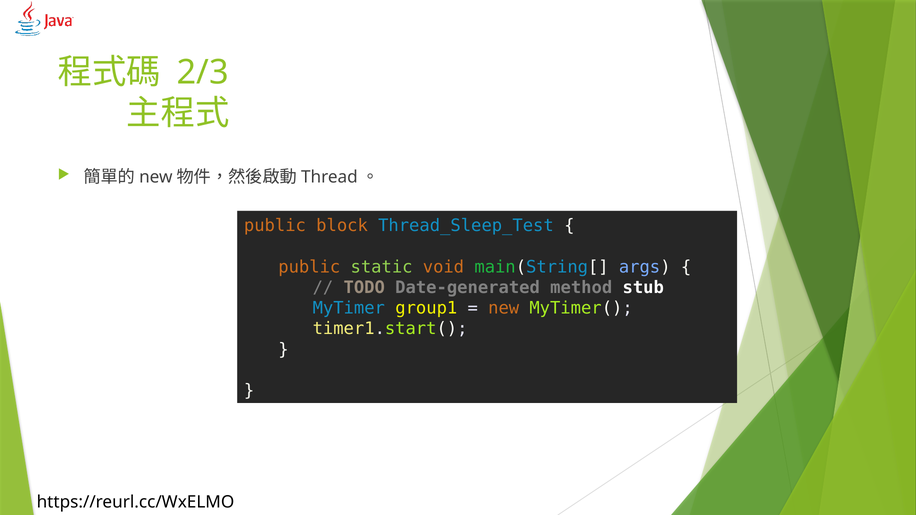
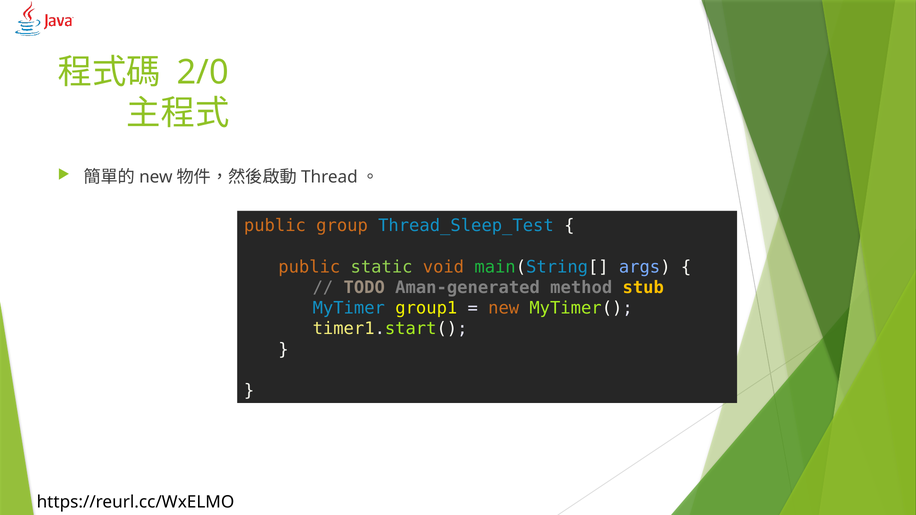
2/3: 2/3 -> 2/0
block: block -> group
Date-generated: Date-generated -> Aman-generated
stub colour: white -> yellow
